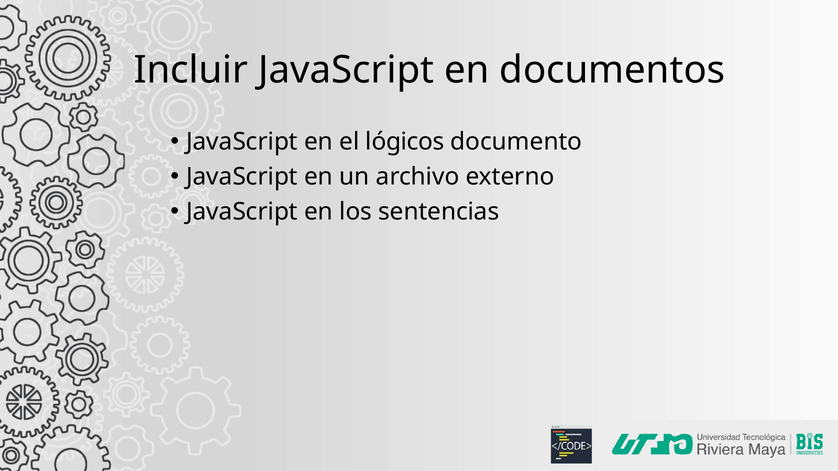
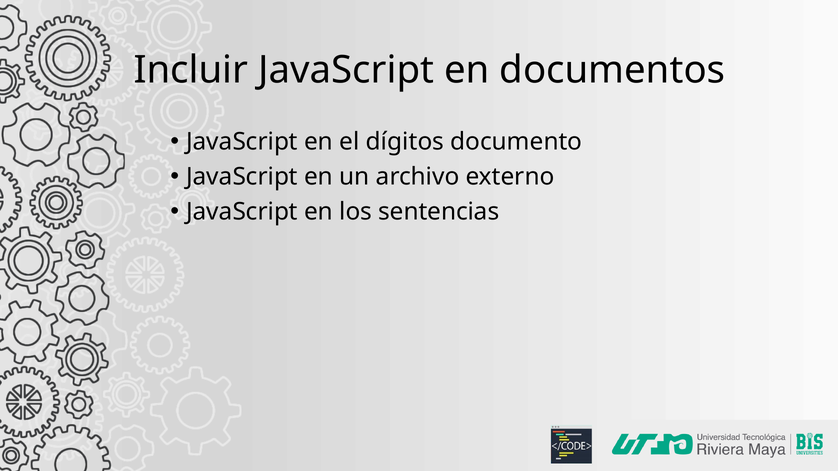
lógicos: lógicos -> dígitos
